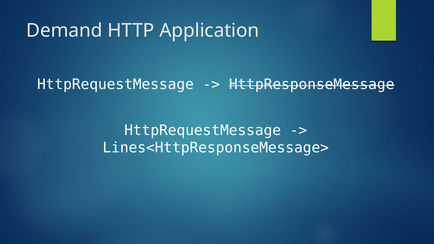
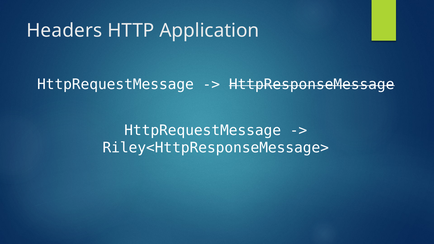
Demand: Demand -> Headers
Lines<HttpResponseMessage>: Lines<HttpResponseMessage> -> Riley<HttpResponseMessage>
